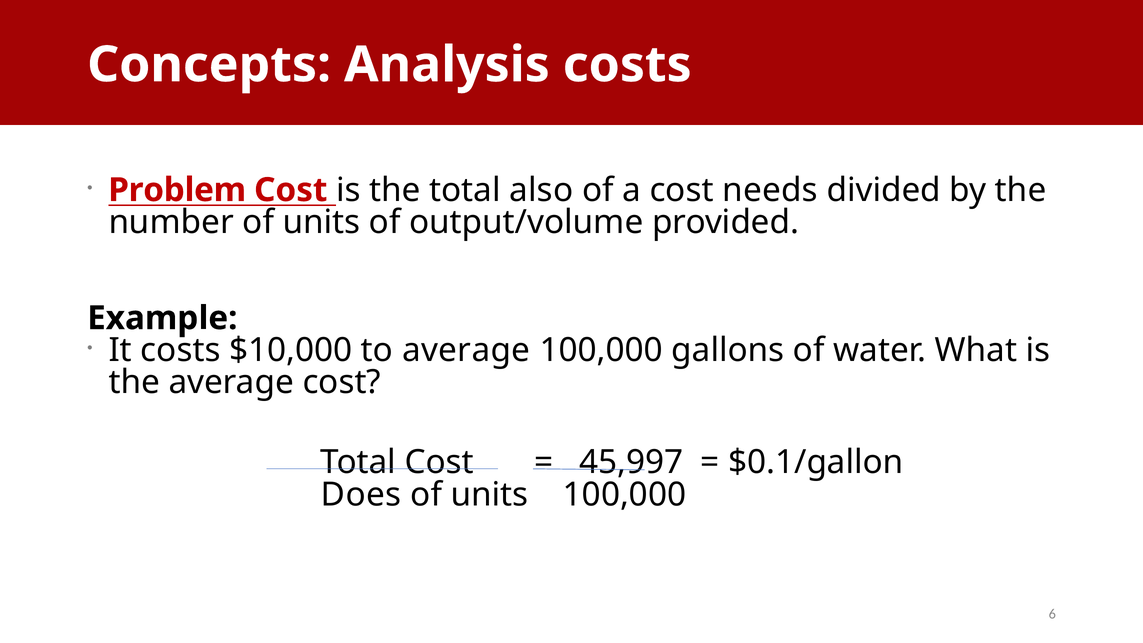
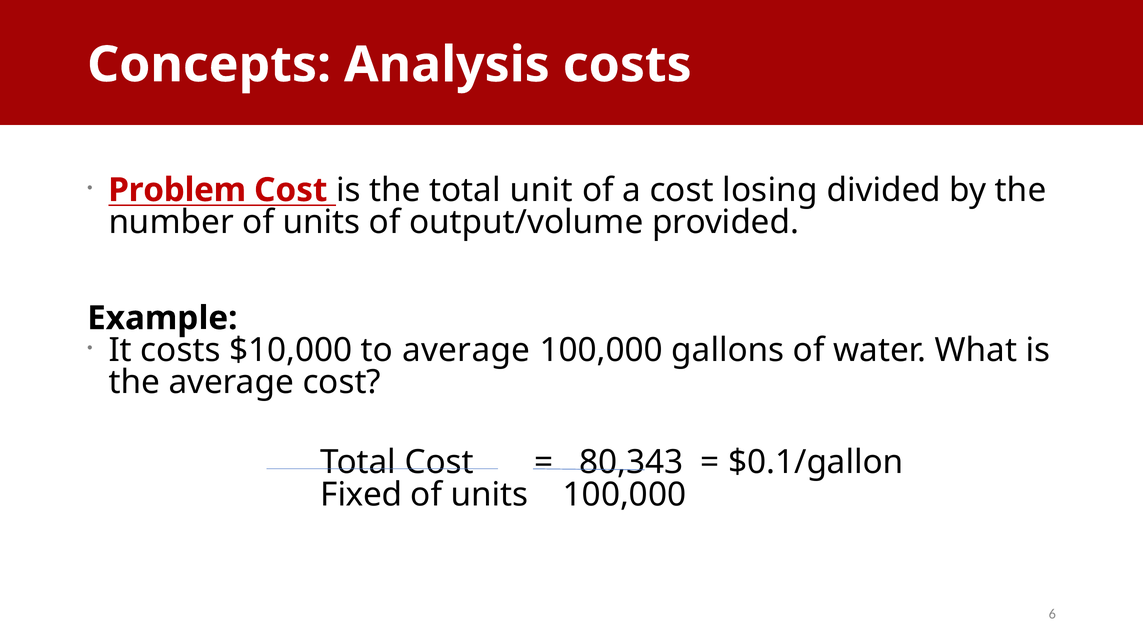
also: also -> unit
needs: needs -> losing
45,997: 45,997 -> 80,343
Does: Does -> Fixed
